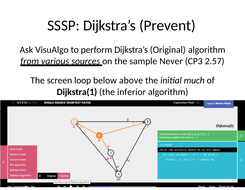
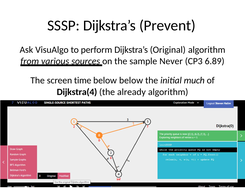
2.57: 2.57 -> 6.89
loop: loop -> time
below above: above -> below
Dijkstra(1: Dijkstra(1 -> Dijkstra(4
inferior: inferior -> already
